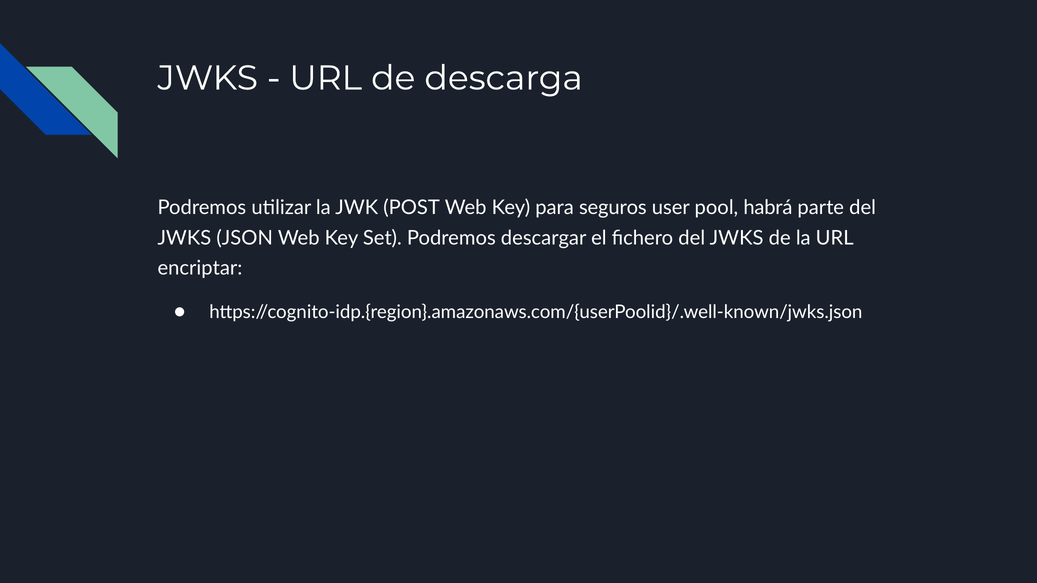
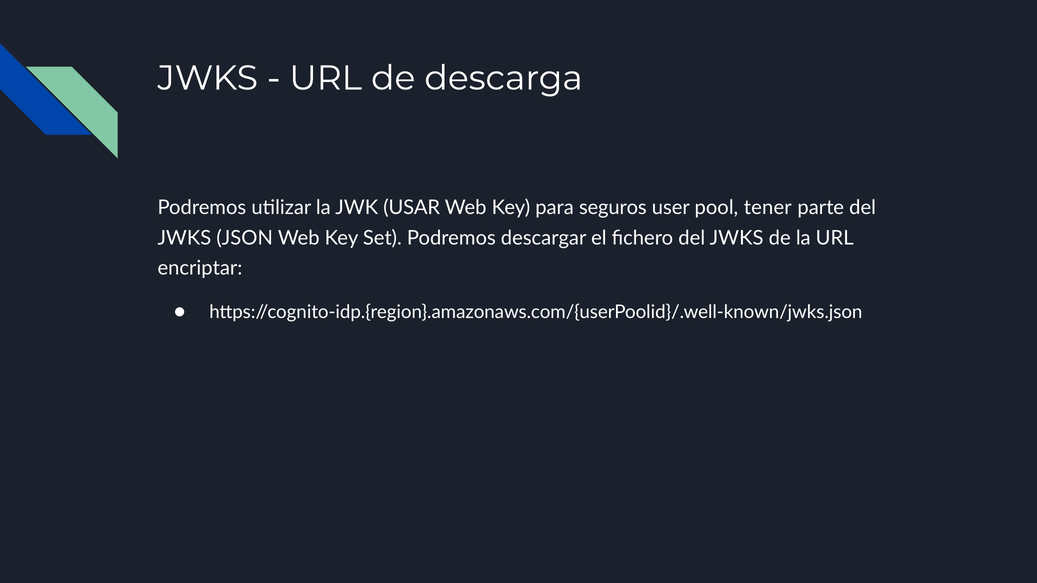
POST: POST -> USAR
habrá: habrá -> tener
